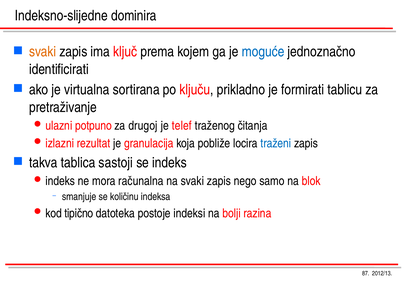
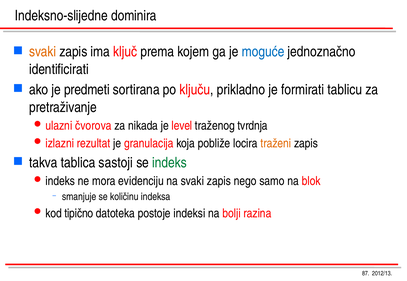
virtualna: virtualna -> predmeti
potpuno: potpuno -> čvorova
drugoj: drugoj -> nikada
telef: telef -> level
čitanja: čitanja -> tvrdnja
traženi colour: blue -> orange
indeks colour: black -> green
računalna: računalna -> evidenciju
